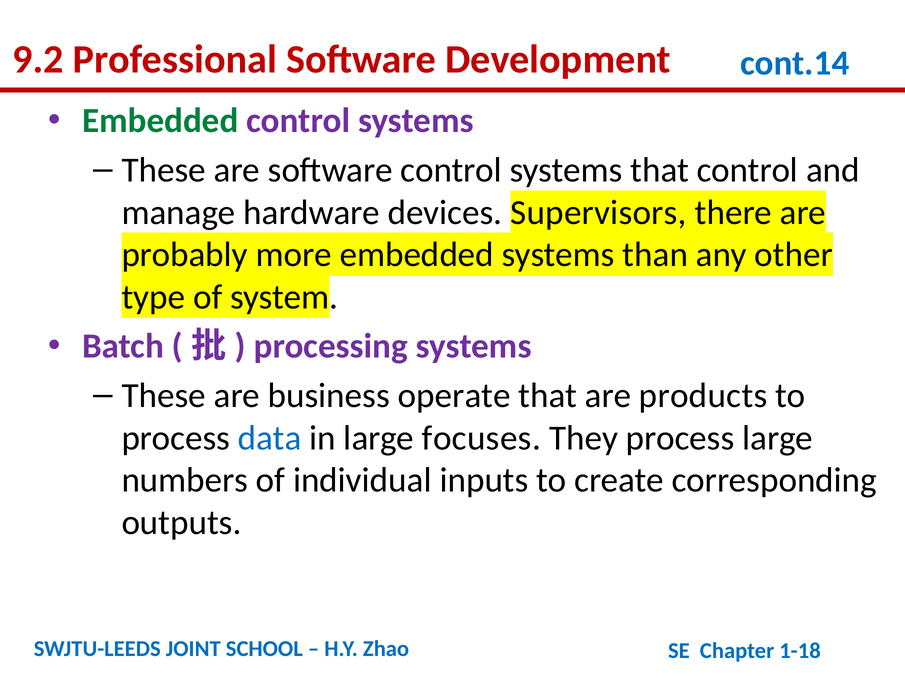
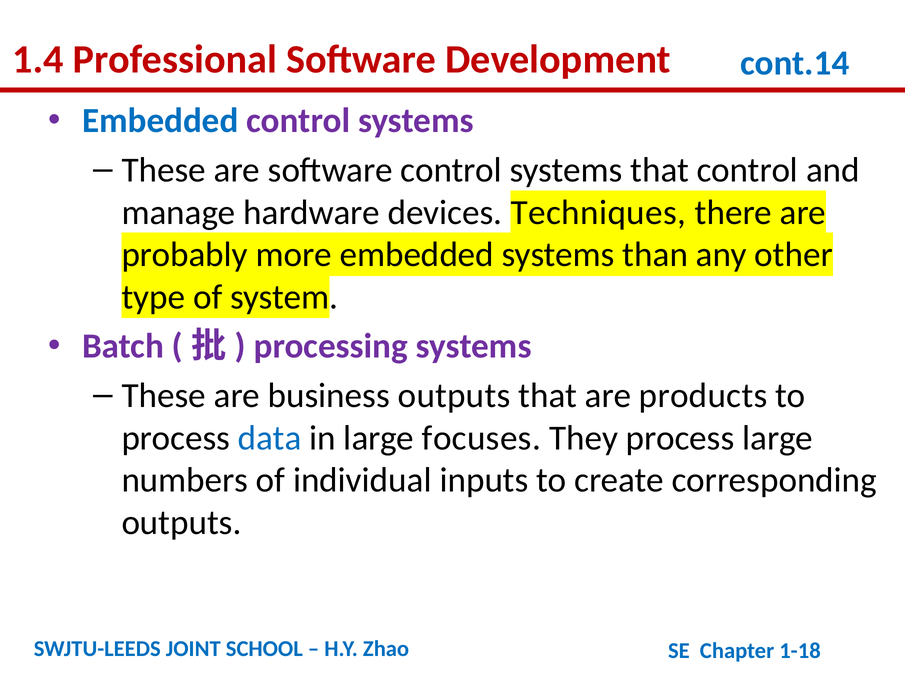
9.2: 9.2 -> 1.4
Embedded at (160, 121) colour: green -> blue
Supervisors: Supervisors -> Techniques
business operate: operate -> outputs
